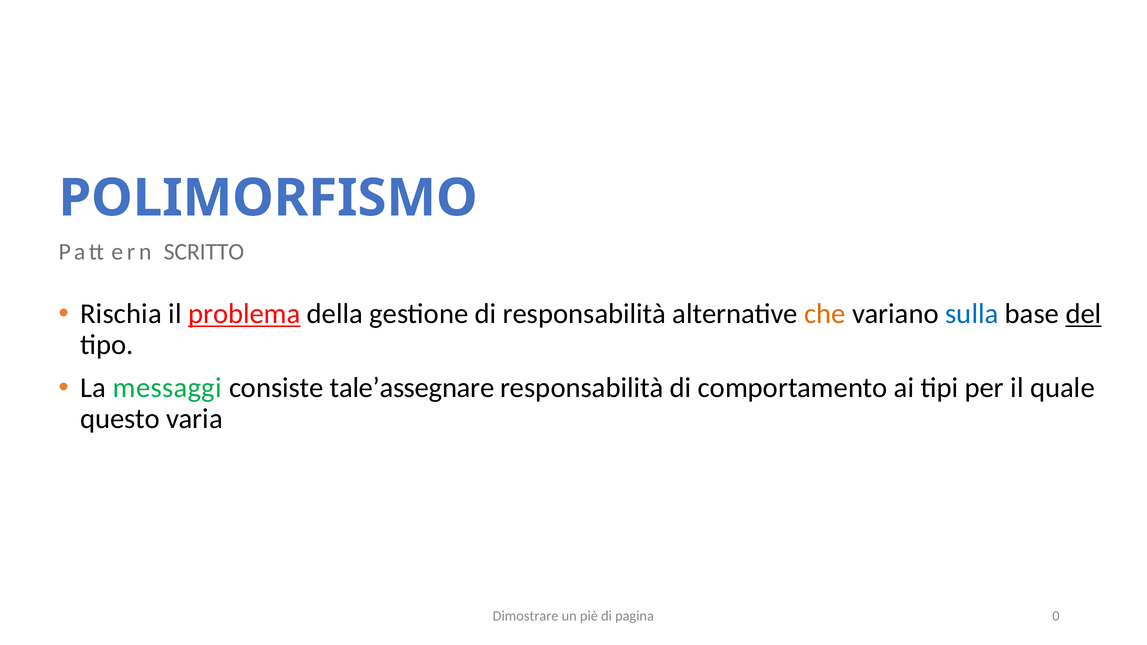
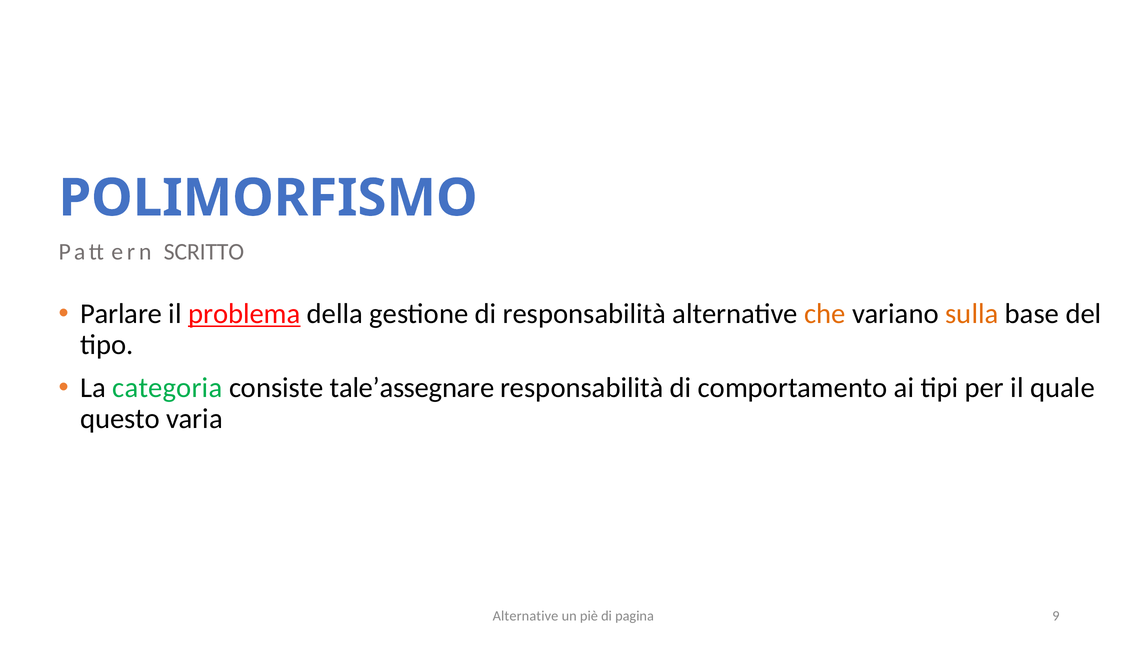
Rischia: Rischia -> Parlare
sulla colour: blue -> orange
del underline: present -> none
messaggi: messaggi -> categoria
Dimostrare at (526, 616): Dimostrare -> Alternative
0: 0 -> 9
